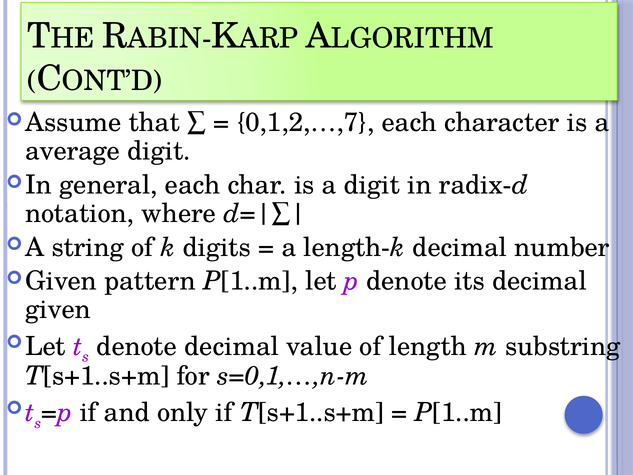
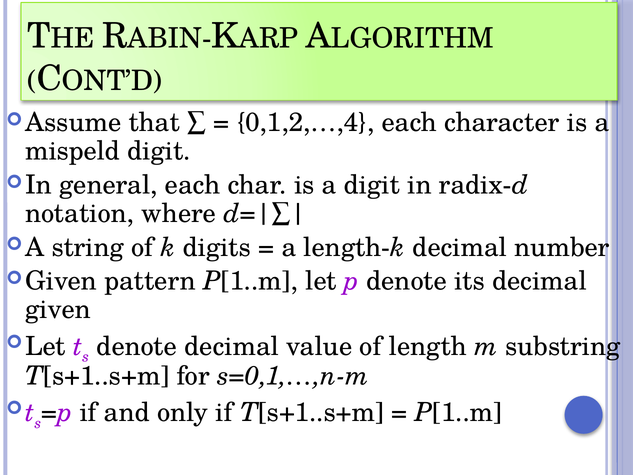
0,1,2,…,7: 0,1,2,…,7 -> 0,1,2,…,4
average: average -> mispeld
